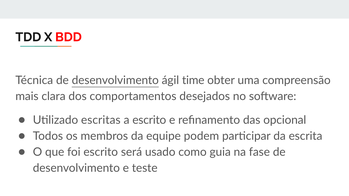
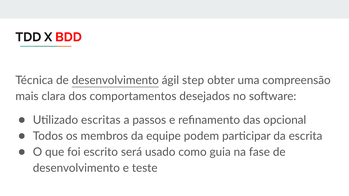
time: time -> step
a escrito: escrito -> passos
